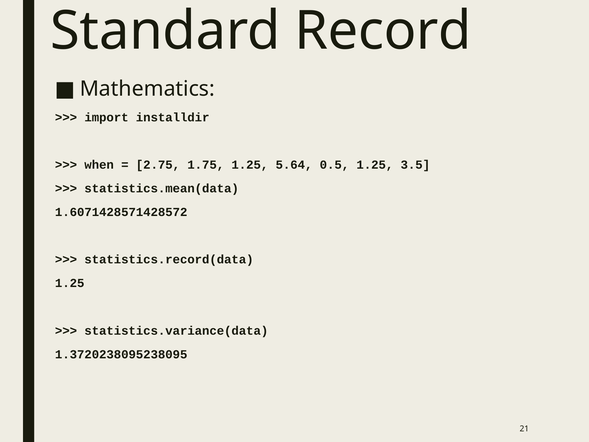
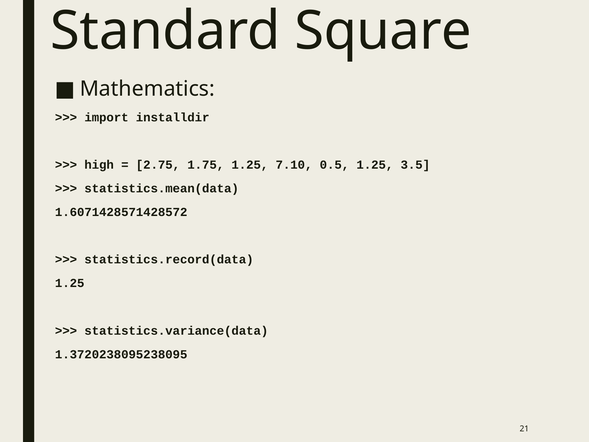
Record: Record -> Square
when: when -> high
5.64: 5.64 -> 7.10
